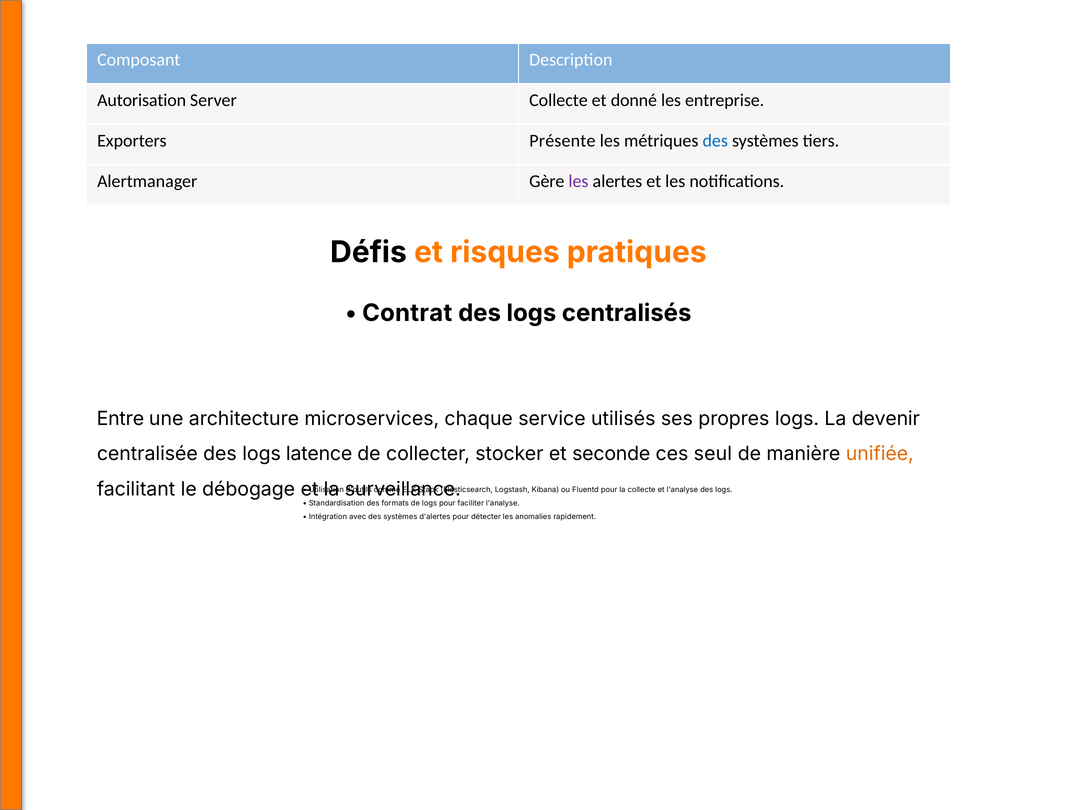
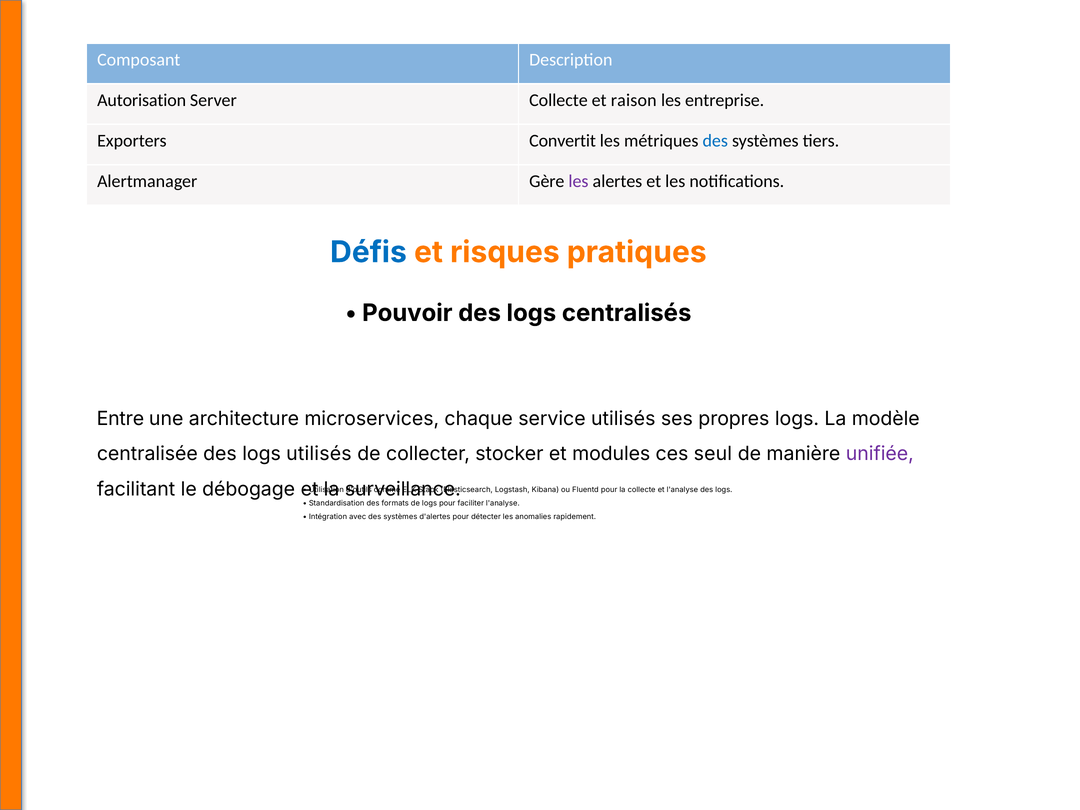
donné: donné -> raison
Présente: Présente -> Convertit
Défis colour: black -> blue
Contrat: Contrat -> Pouvoir
devenir: devenir -> modèle
logs latence: latence -> utilisés
seconde: seconde -> modules
unifiée colour: orange -> purple
